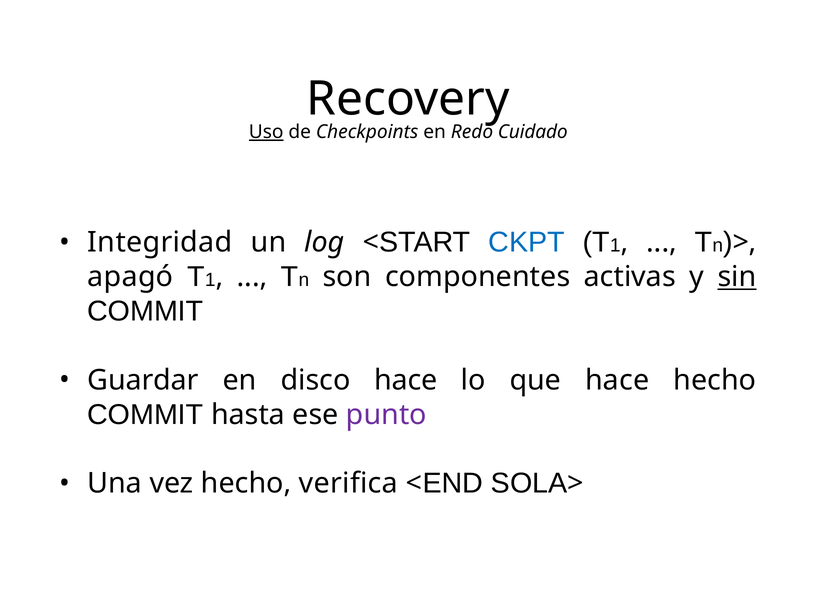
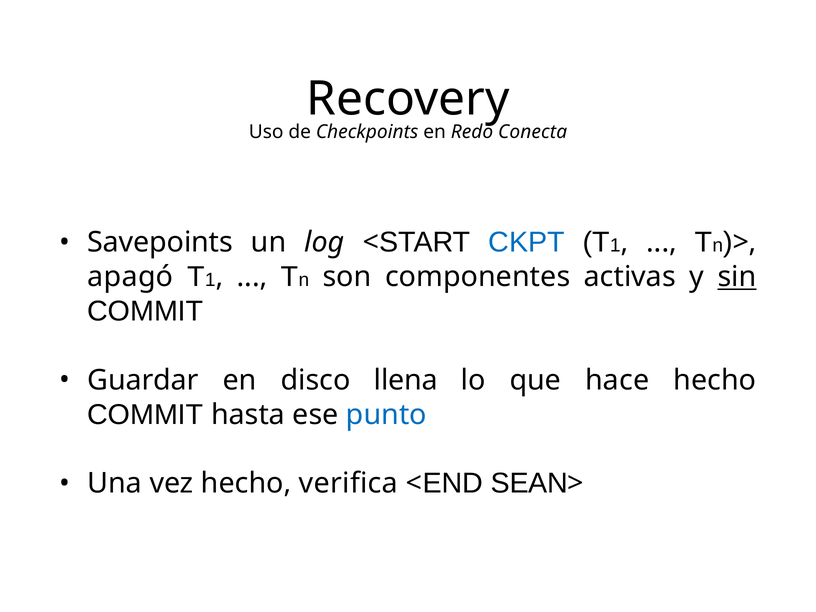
Uso underline: present -> none
Cuidado: Cuidado -> Conecta
Integridad: Integridad -> Savepoints
disco hace: hace -> llena
punto colour: purple -> blue
SOLA: SOLA -> SEAN
